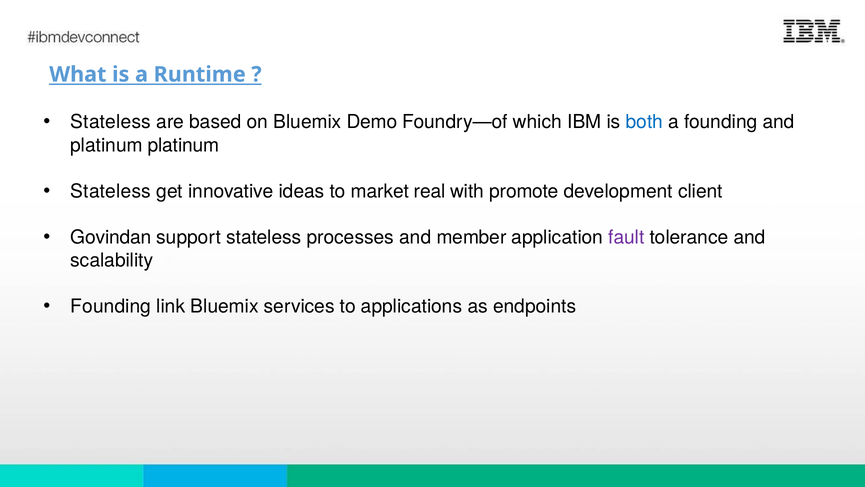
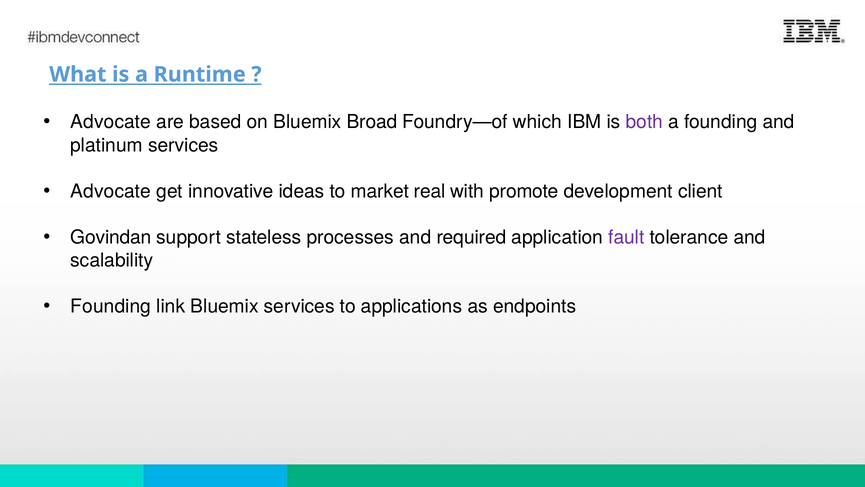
Stateless at (111, 122): Stateless -> Advocate
Demo: Demo -> Broad
both colour: blue -> purple
platinum platinum: platinum -> services
Stateless at (111, 191): Stateless -> Advocate
member: member -> required
